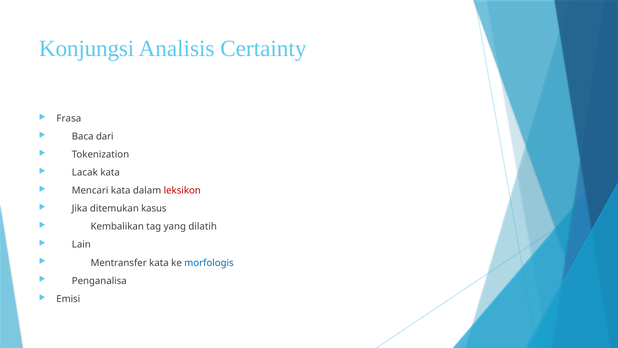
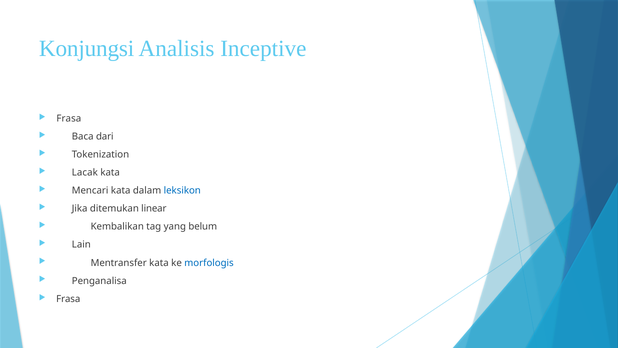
Certainty: Certainty -> Inceptive
leksikon colour: red -> blue
kasus: kasus -> linear
dilatih: dilatih -> belum
Emisi at (68, 299): Emisi -> Frasa
